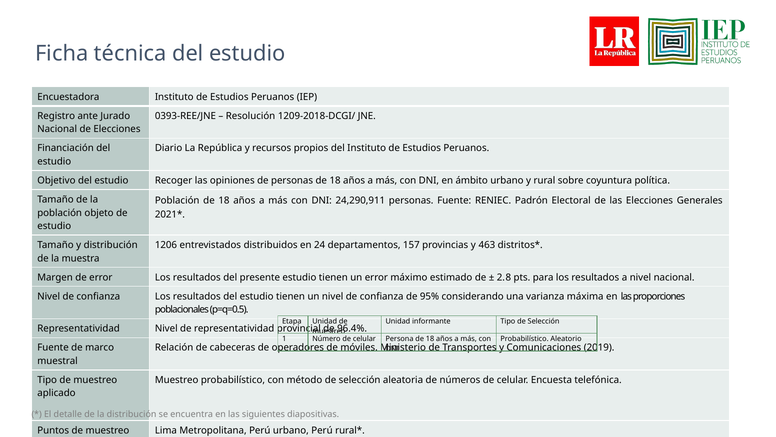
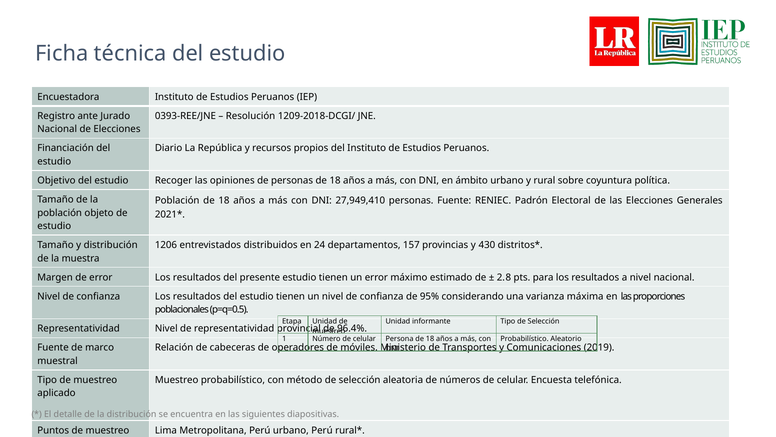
24,290,911: 24,290,911 -> 27,949,410
463: 463 -> 430
